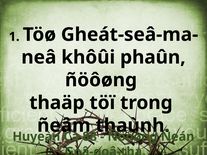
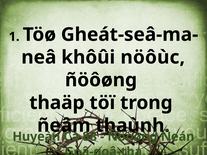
phaûn: phaûn -> nöôùc
